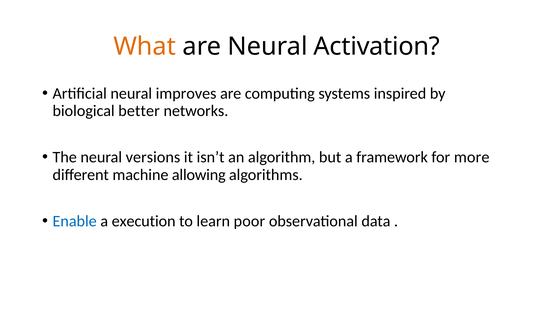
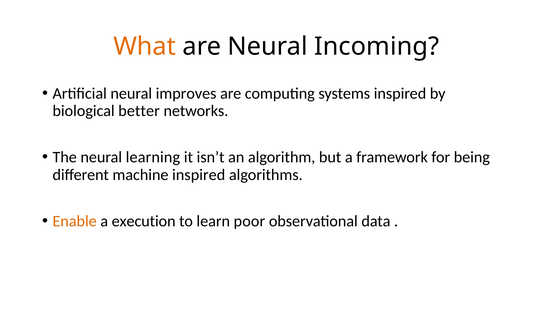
Activation: Activation -> Incoming
versions: versions -> learning
more: more -> being
machine allowing: allowing -> inspired
Enable colour: blue -> orange
